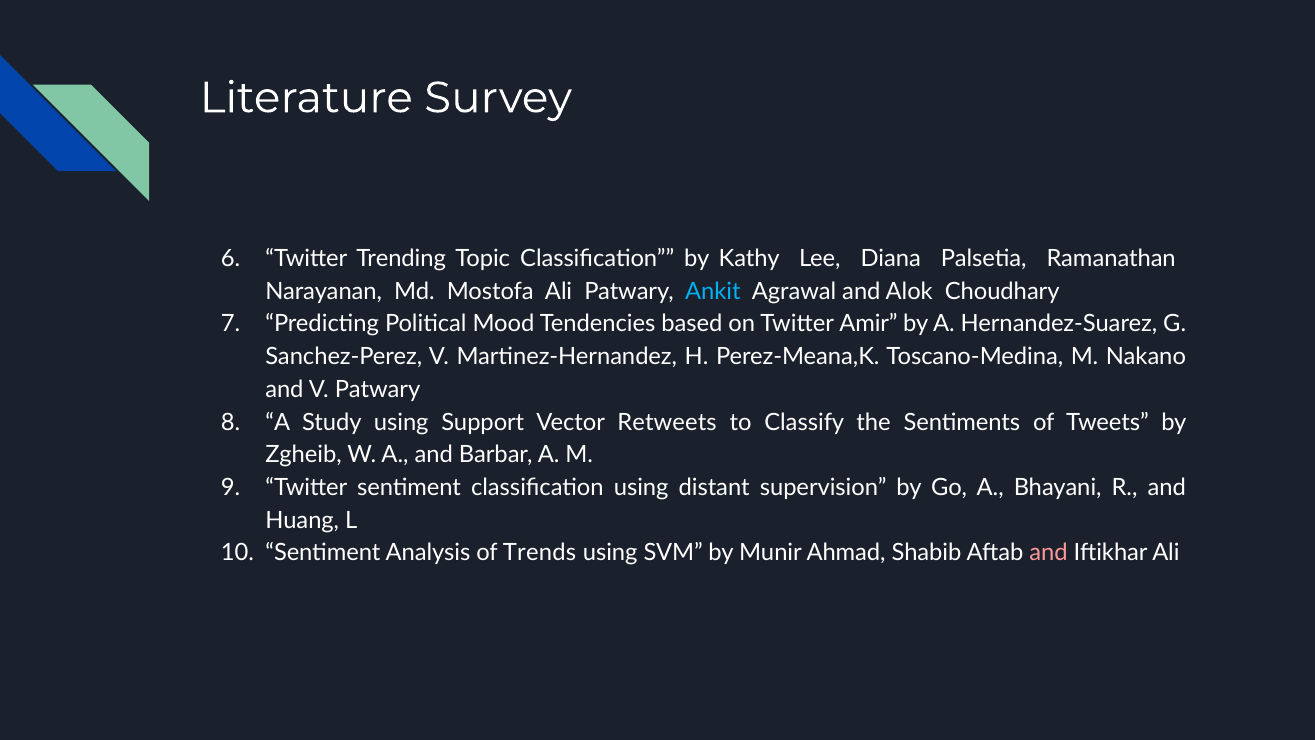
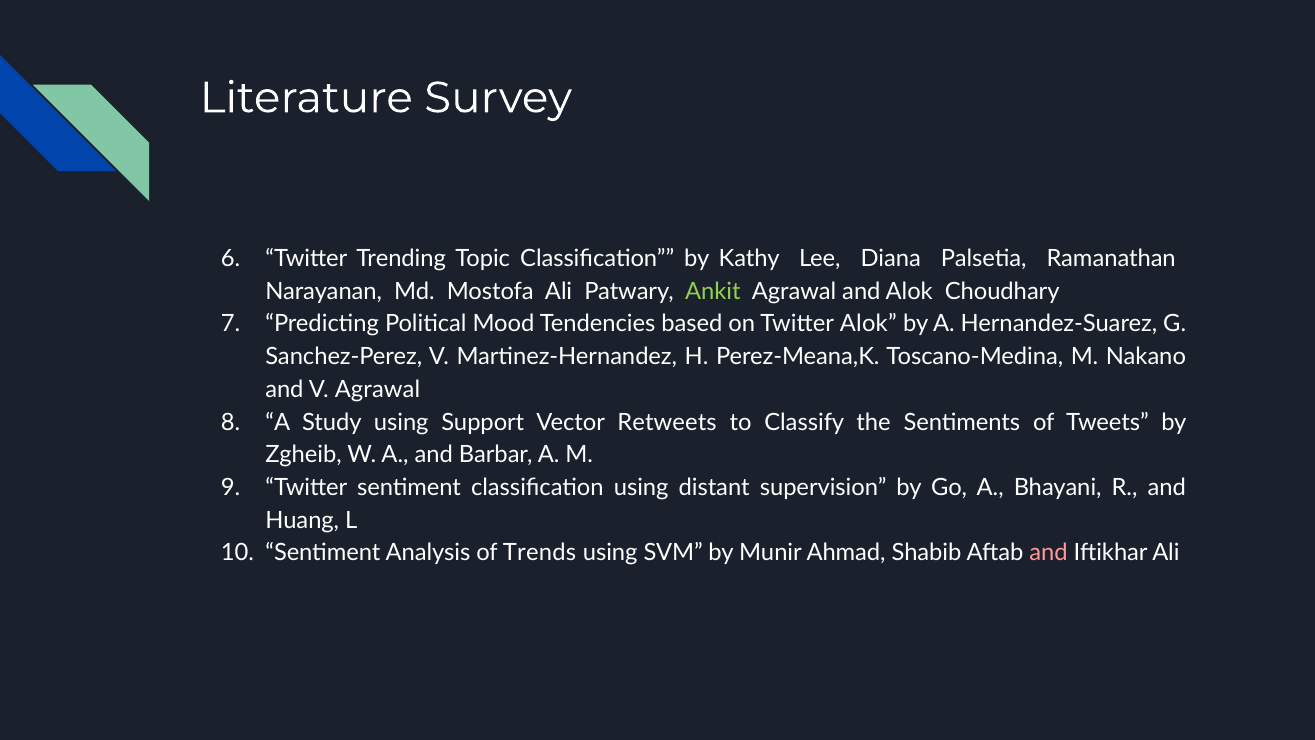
Ankit colour: light blue -> light green
Twitter Amir: Amir -> Alok
V Patwary: Patwary -> Agrawal
